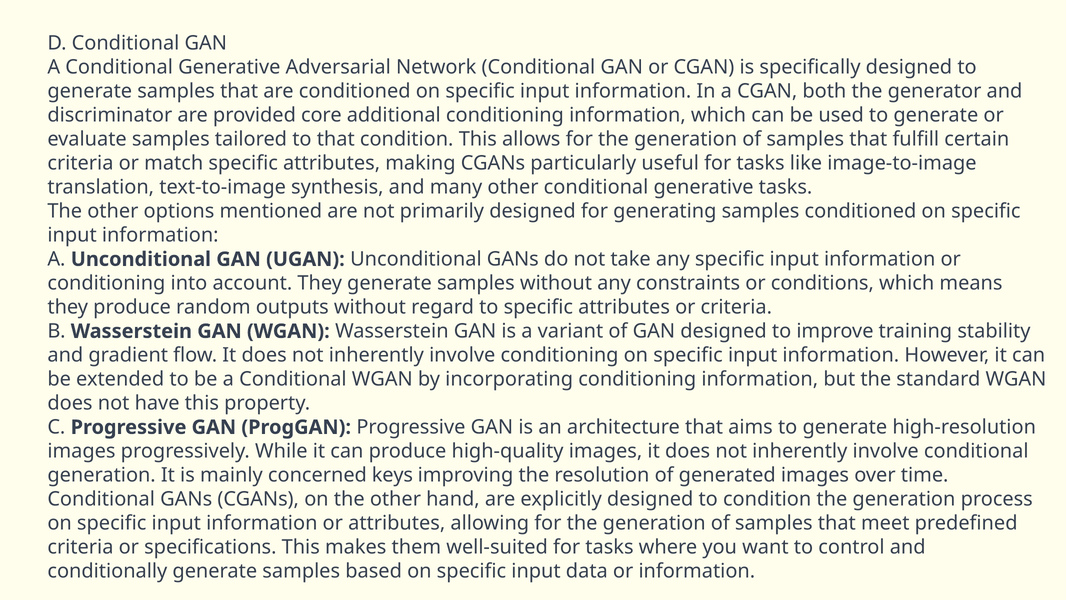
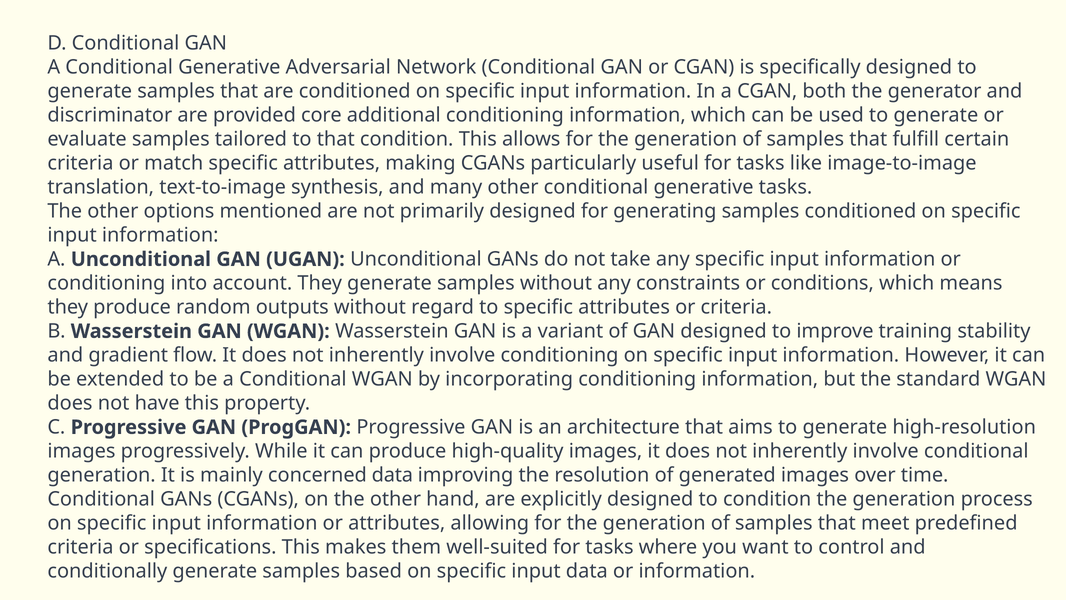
concerned keys: keys -> data
